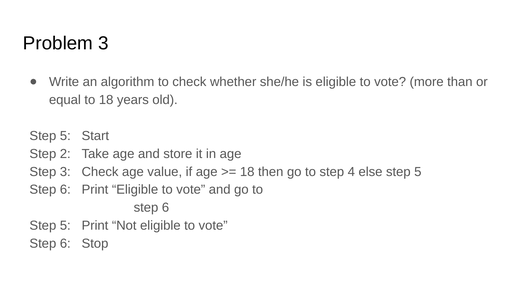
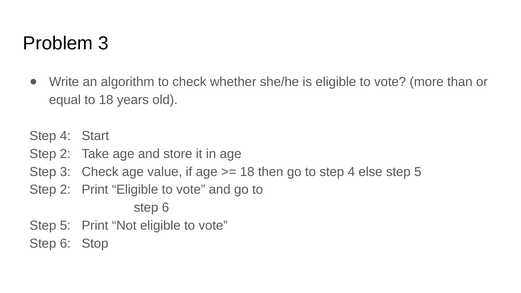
5 at (65, 136): 5 -> 4
6 at (65, 190): 6 -> 2
